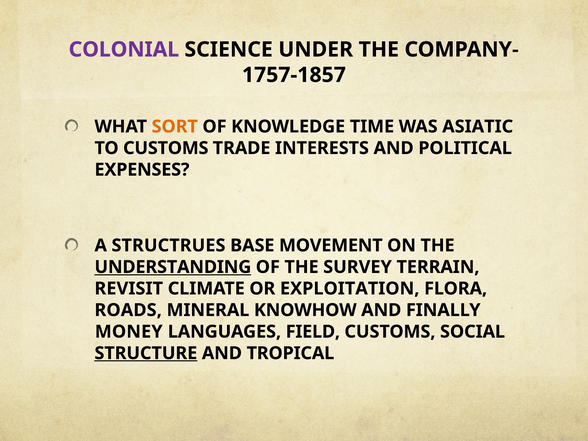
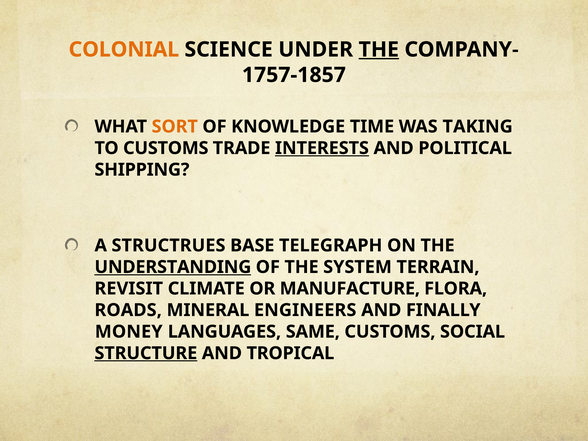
COLONIAL colour: purple -> orange
THE at (379, 50) underline: none -> present
ASIATIC: ASIATIC -> TAKING
INTERESTS underline: none -> present
EXPENSES: EXPENSES -> SHIPPING
MOVEMENT: MOVEMENT -> TELEGRAPH
SURVEY: SURVEY -> SYSTEM
EXPLOITATION: EXPLOITATION -> MANUFACTURE
KNOWHOW: KNOWHOW -> ENGINEERS
FIELD: FIELD -> SAME
